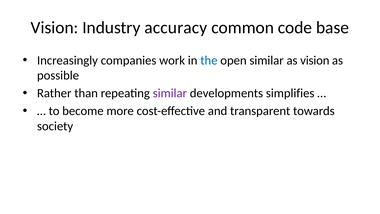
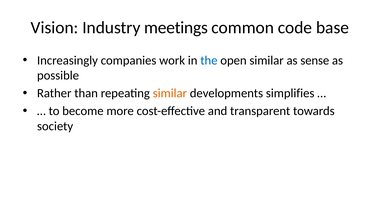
accuracy: accuracy -> meetings
as vision: vision -> sense
similar at (170, 93) colour: purple -> orange
